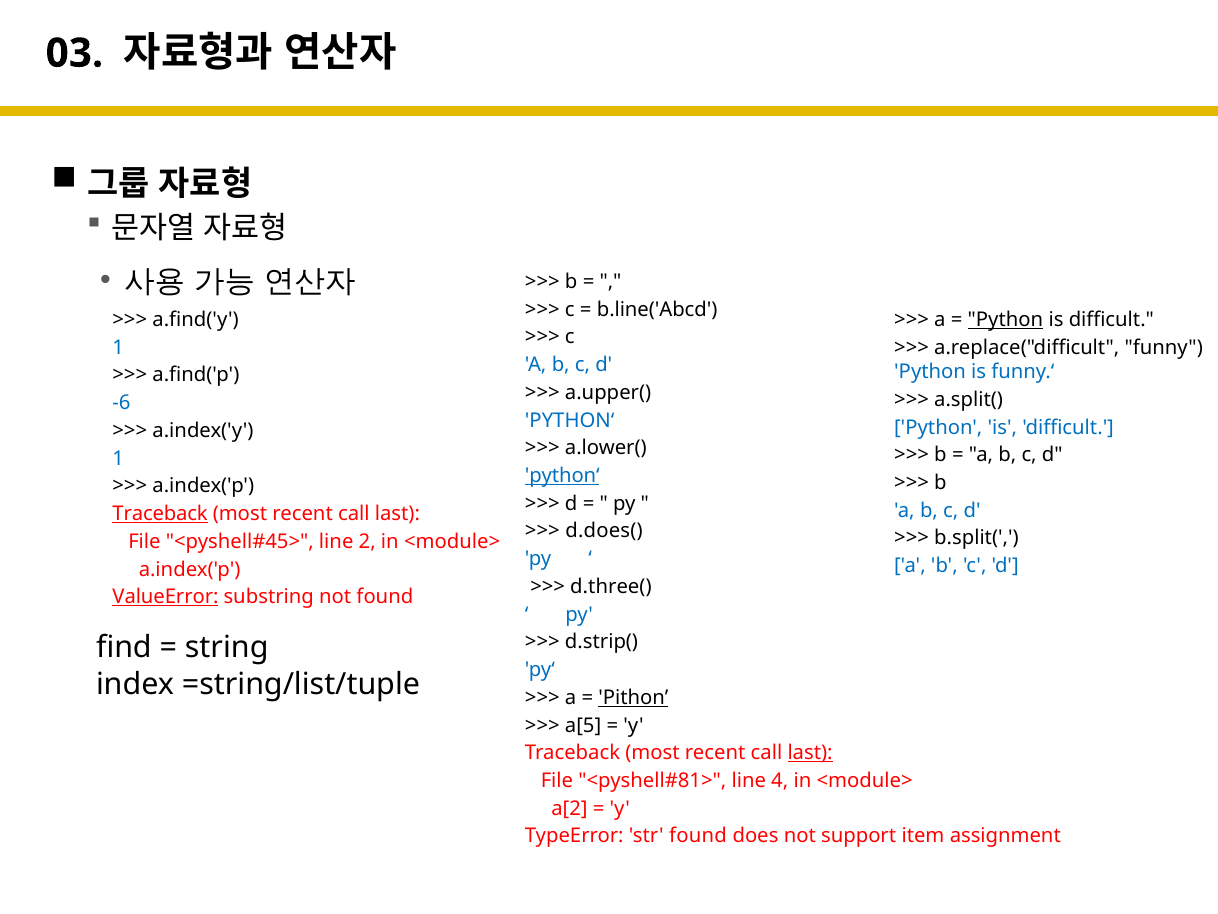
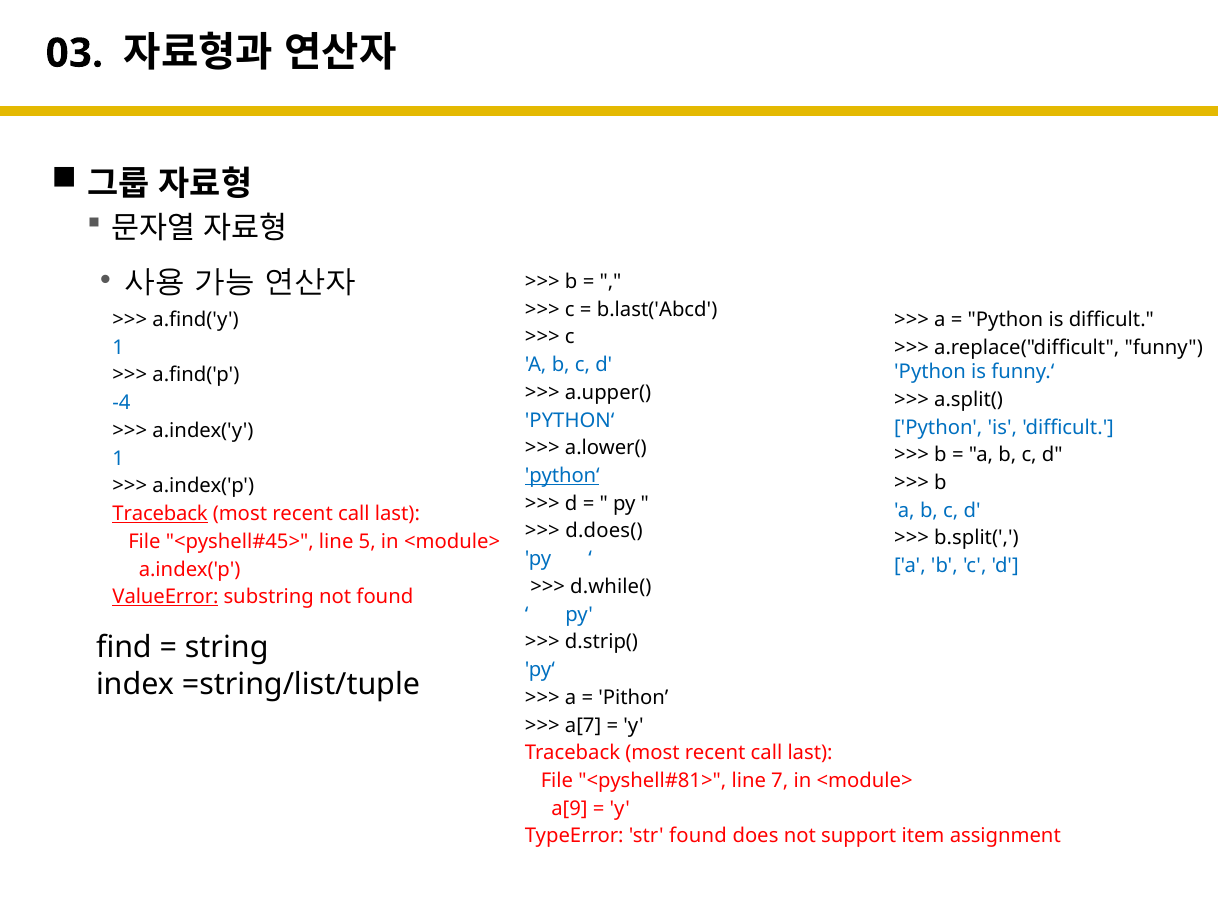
b.line('Abcd: b.line('Abcd -> b.last('Abcd
Python at (1005, 320) underline: present -> none
-6: -6 -> -4
2: 2 -> 5
d.three(: d.three( -> d.while(
Pithon underline: present -> none
a[5: a[5 -> a[7
last at (810, 753) underline: present -> none
4: 4 -> 7
a[2: a[2 -> a[9
